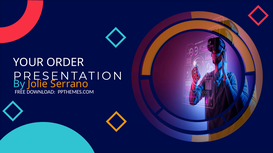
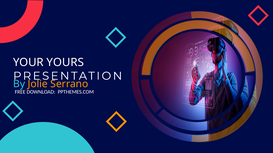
ORDER: ORDER -> YOURS
